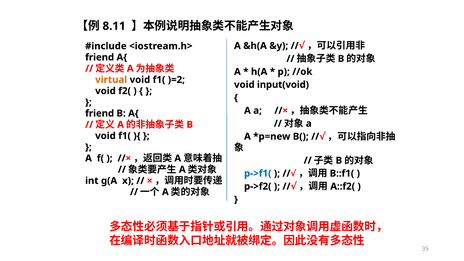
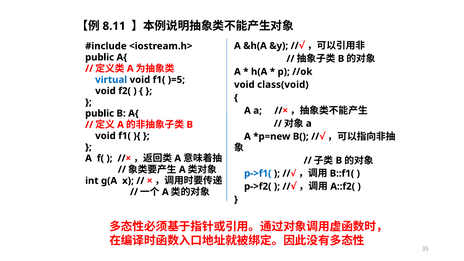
friend at (100, 57): friend -> public
virtual colour: orange -> blue
)=2: )=2 -> )=5
input(void: input(void -> class(void
friend at (100, 113): friend -> public
